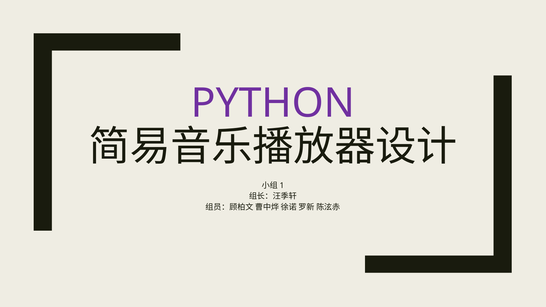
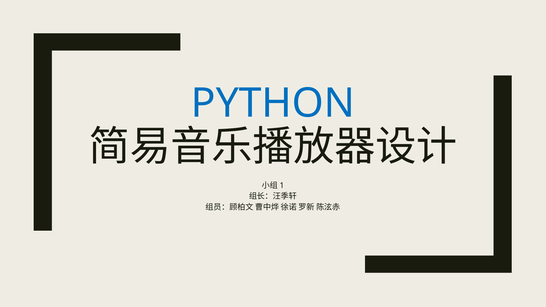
PYTHON colour: purple -> blue
